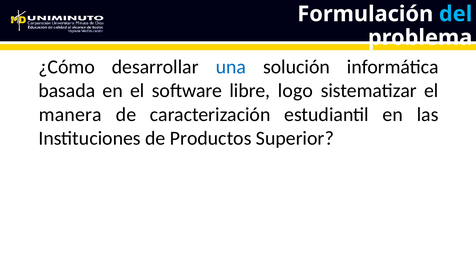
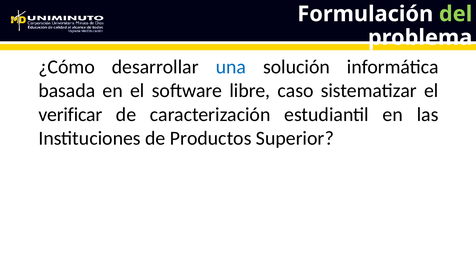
del colour: light blue -> light green
logo: logo -> caso
manera: manera -> verificar
